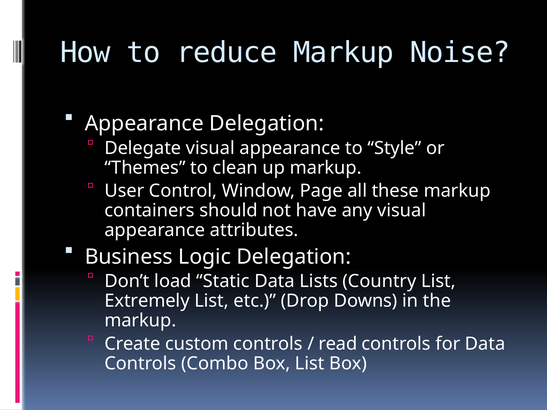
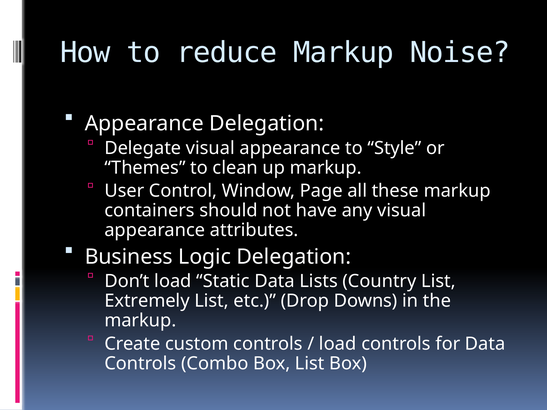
read at (338, 344): read -> load
